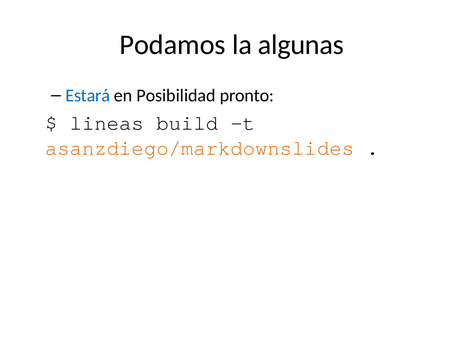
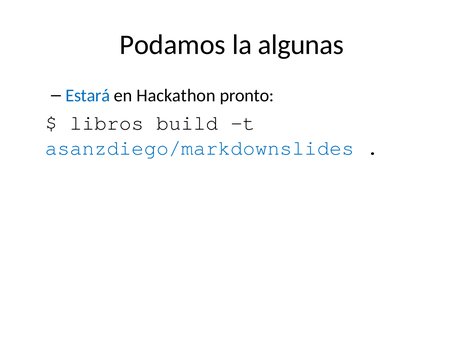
Posibilidad: Posibilidad -> Hackathon
lineas: lineas -> libros
asanzdiego/markdownslides colour: orange -> blue
